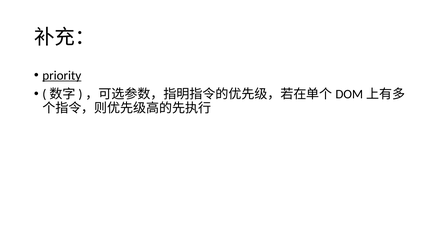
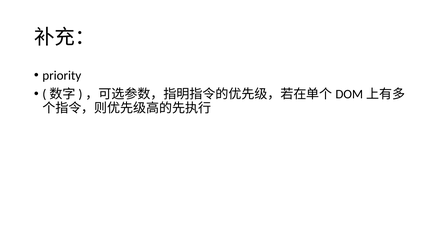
priority underline: present -> none
